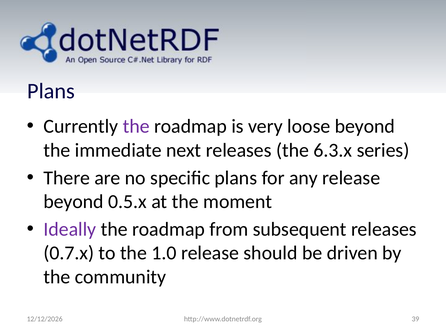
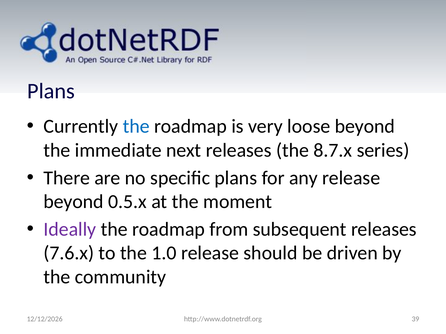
the at (136, 127) colour: purple -> blue
6.3.x: 6.3.x -> 8.7.x
0.7.x: 0.7.x -> 7.6.x
